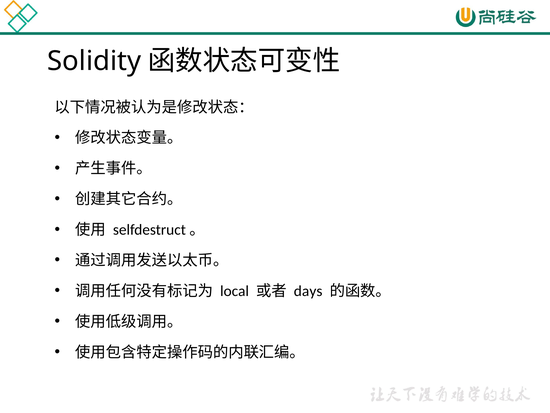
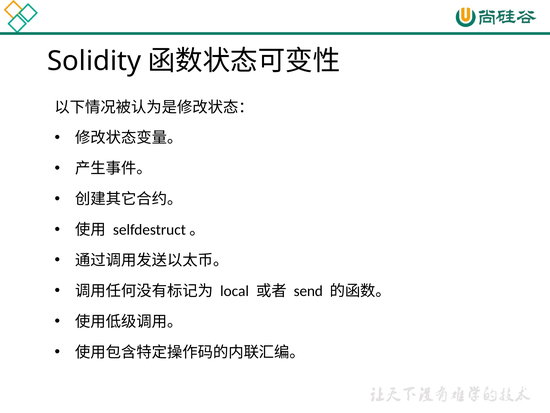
days: days -> send
